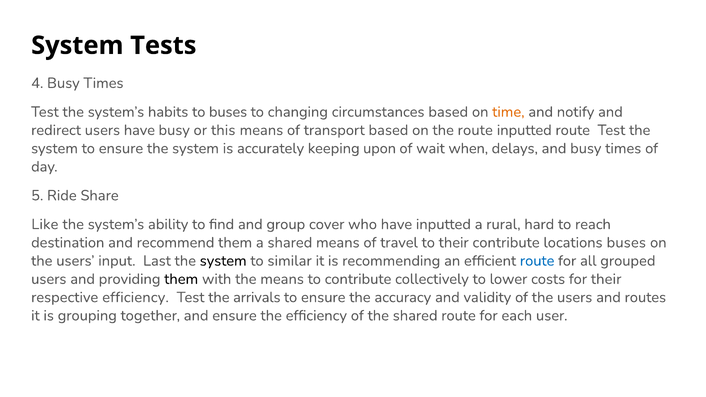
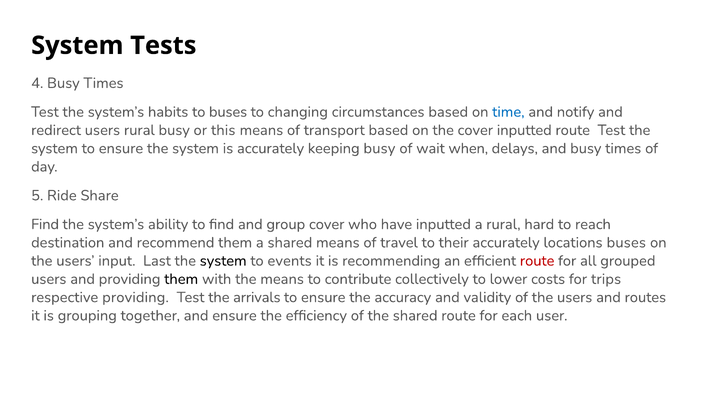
time colour: orange -> blue
users have: have -> rural
the route: route -> cover
keeping upon: upon -> busy
Like at (45, 224): Like -> Find
their contribute: contribute -> accurately
similar: similar -> events
route at (537, 261) colour: blue -> red
for their: their -> trips
respective efficiency: efficiency -> providing
